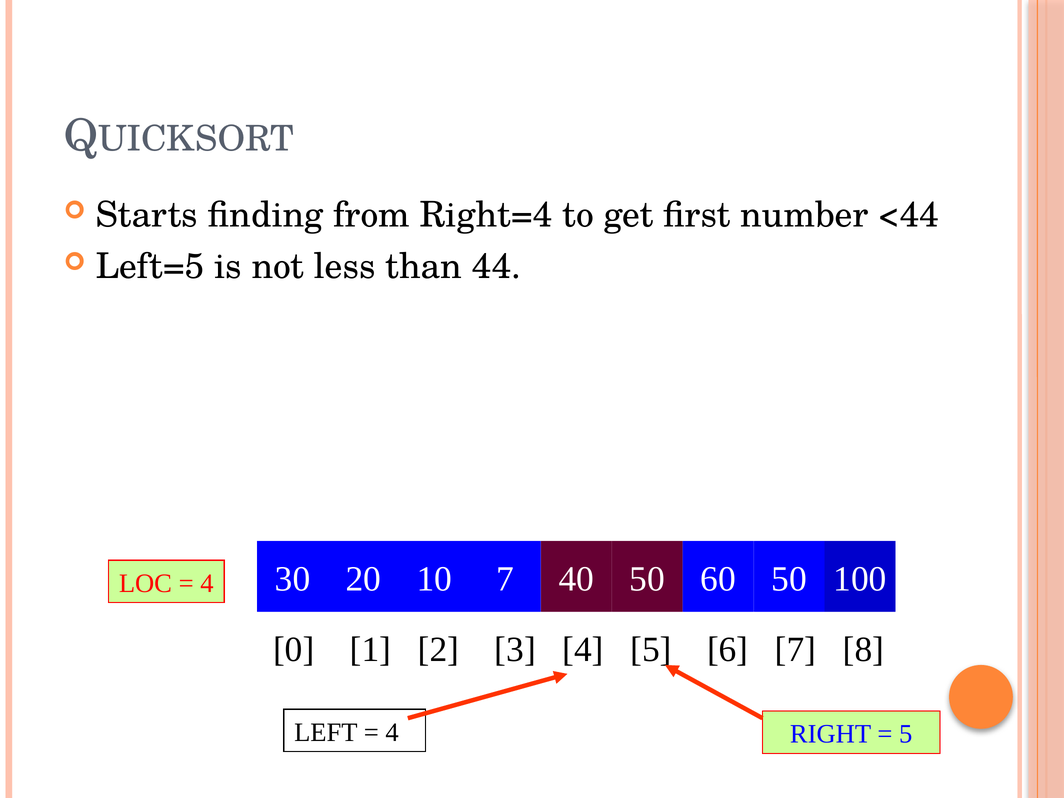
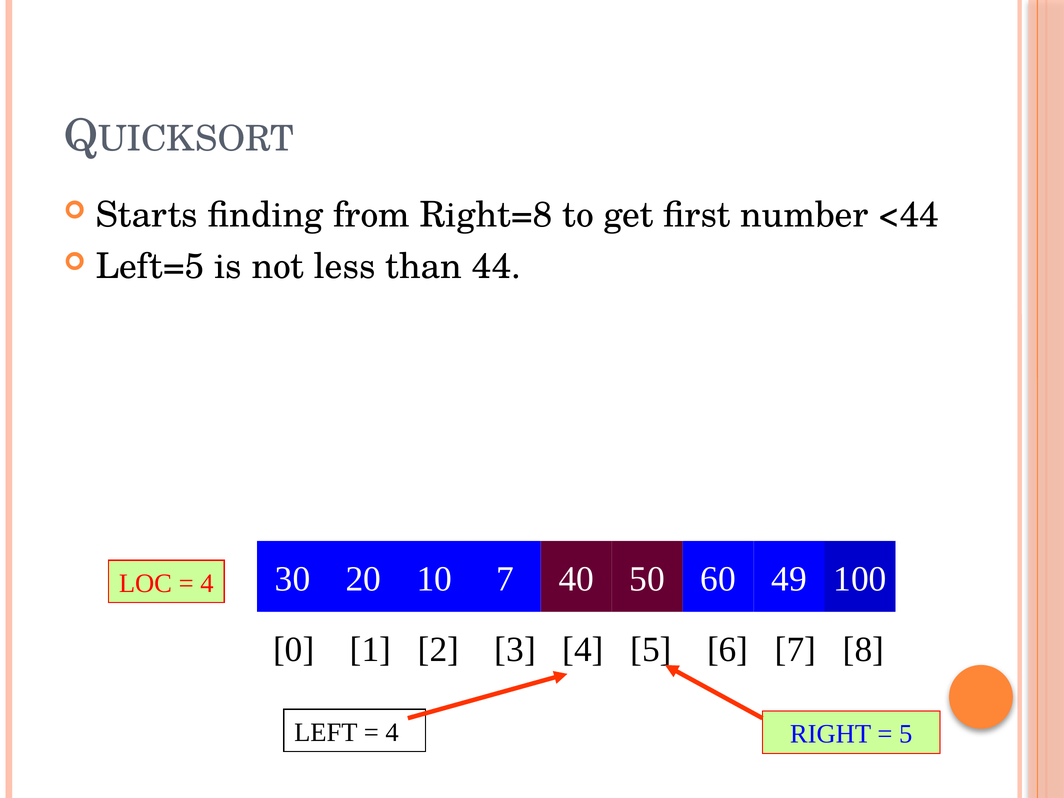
Right=4: Right=4 -> Right=8
60 50: 50 -> 49
